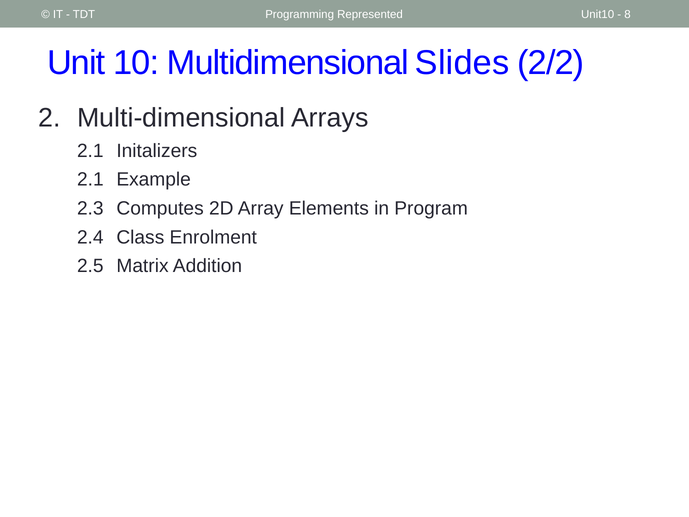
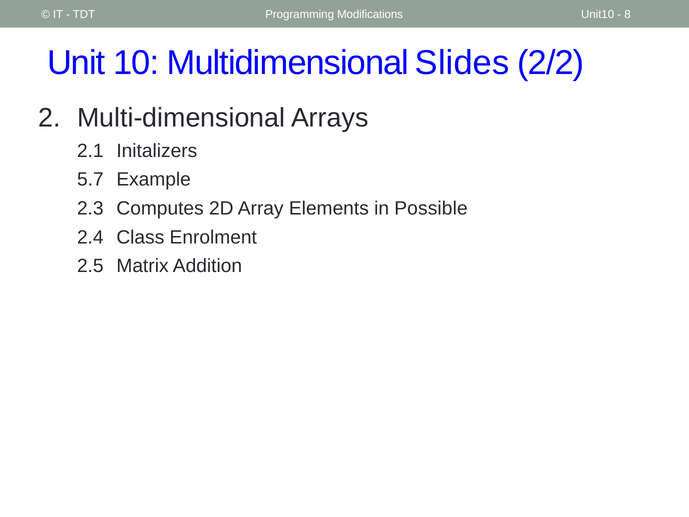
Represented: Represented -> Modifications
2.1 at (90, 180): 2.1 -> 5.7
Program: Program -> Possible
